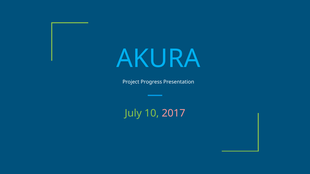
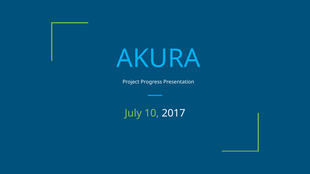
2017 colour: pink -> white
